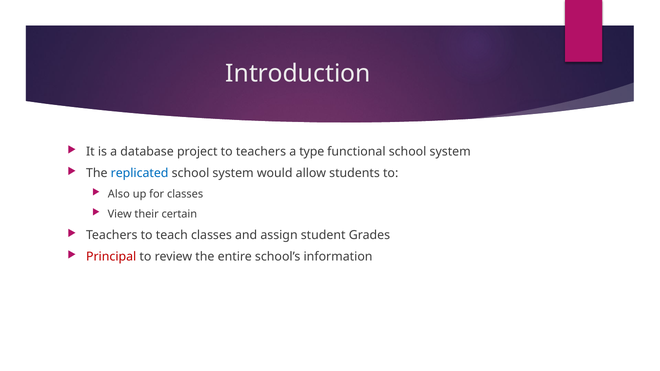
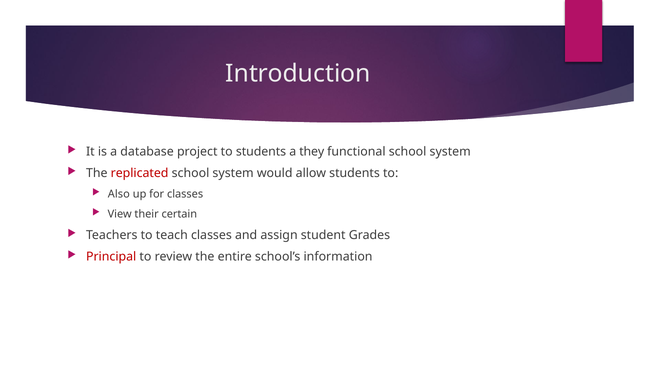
to teachers: teachers -> students
type: type -> they
replicated colour: blue -> red
